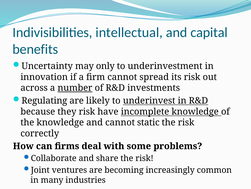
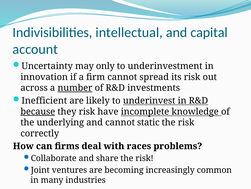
benefits: benefits -> account
Regulating: Regulating -> Inefficient
because underline: none -> present
the knowledge: knowledge -> underlying
some: some -> races
